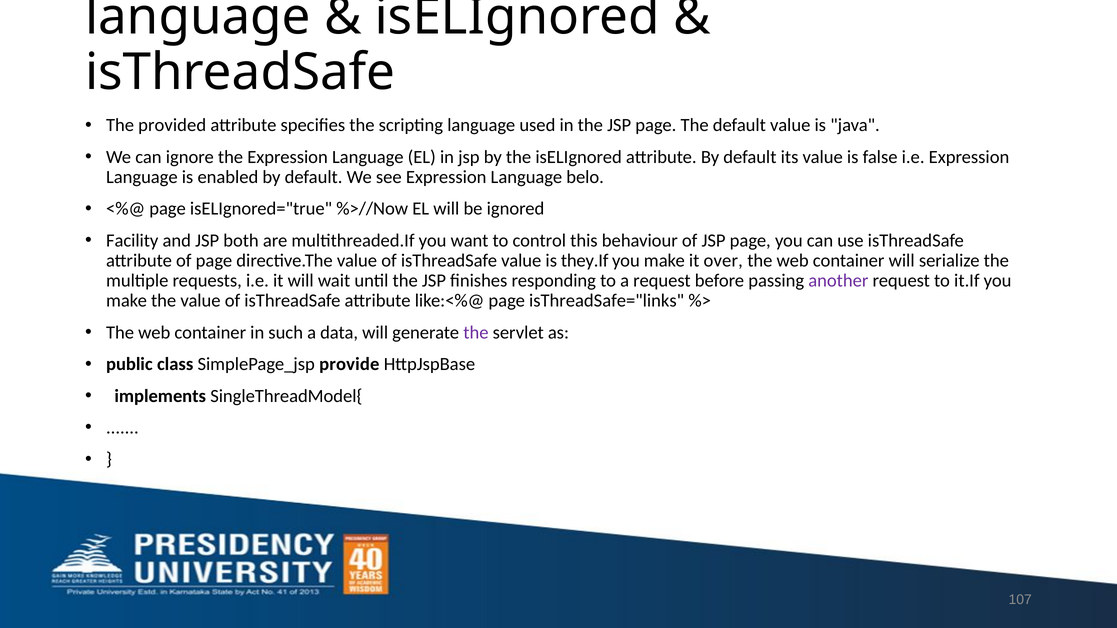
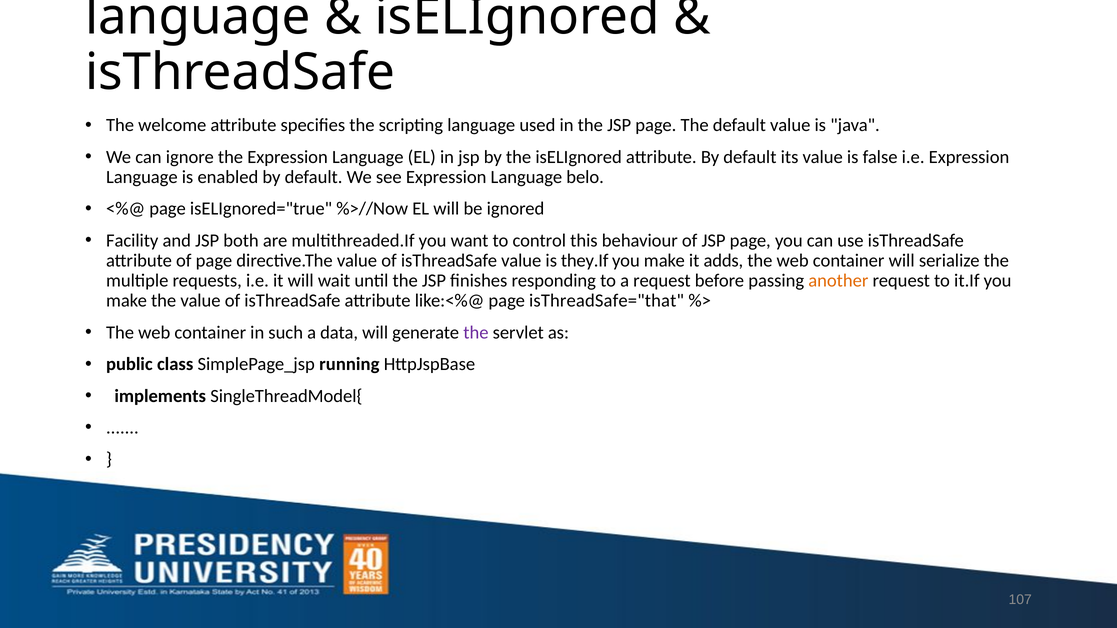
provided: provided -> welcome
over: over -> adds
another colour: purple -> orange
isThreadSafe="links: isThreadSafe="links -> isThreadSafe="that
provide: provide -> running
